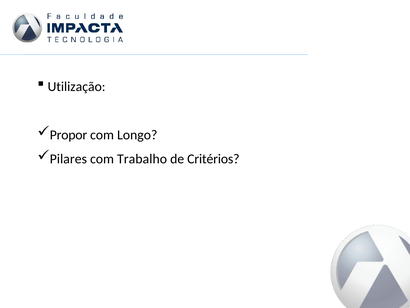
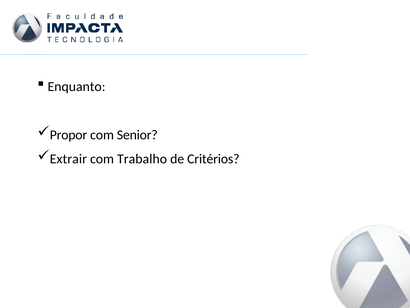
Utilização: Utilização -> Enquanto
Longo: Longo -> Senior
Pilares: Pilares -> Extrair
